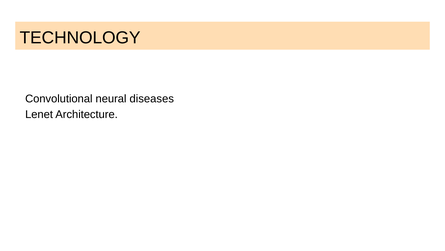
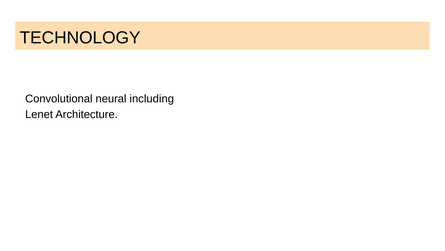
diseases: diseases -> including
